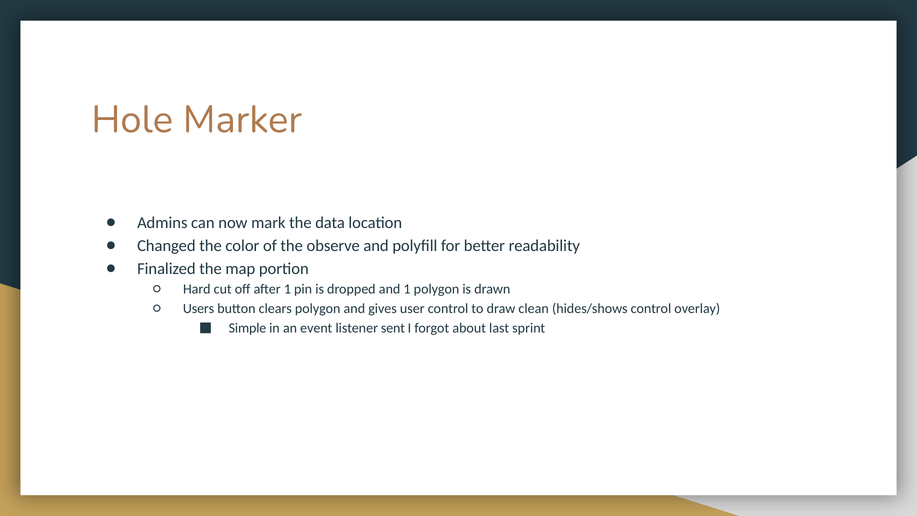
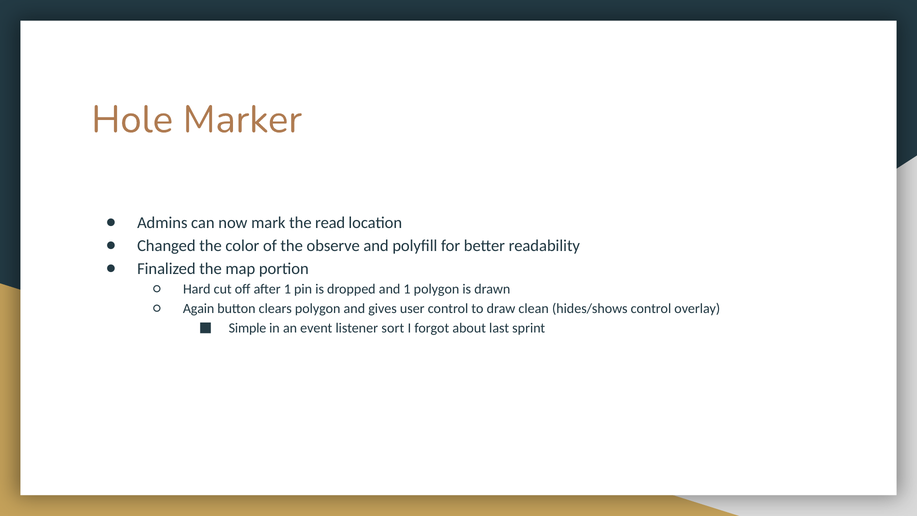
data: data -> read
Users: Users -> Again
sent: sent -> sort
